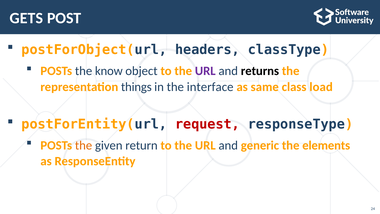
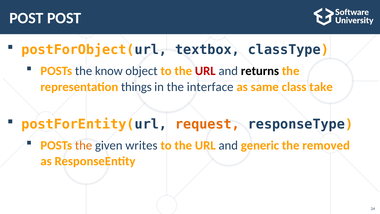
GETS at (26, 18): GETS -> POST
headers: headers -> textbox
URL at (205, 71) colour: purple -> red
load: load -> take
request colour: red -> orange
return: return -> writes
elements: elements -> removed
